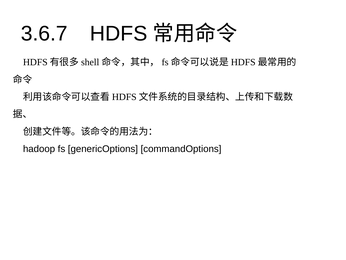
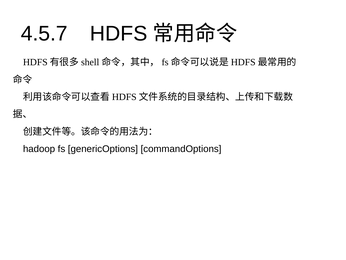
3.6.7: 3.6.7 -> 4.5.7
